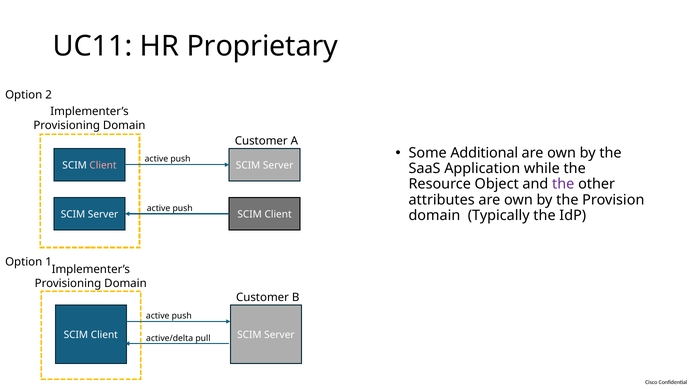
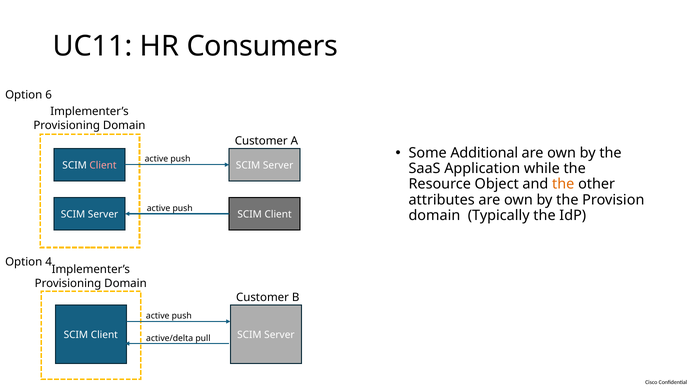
Proprietary: Proprietary -> Consumers
2: 2 -> 6
the at (563, 184) colour: purple -> orange
1: 1 -> 4
